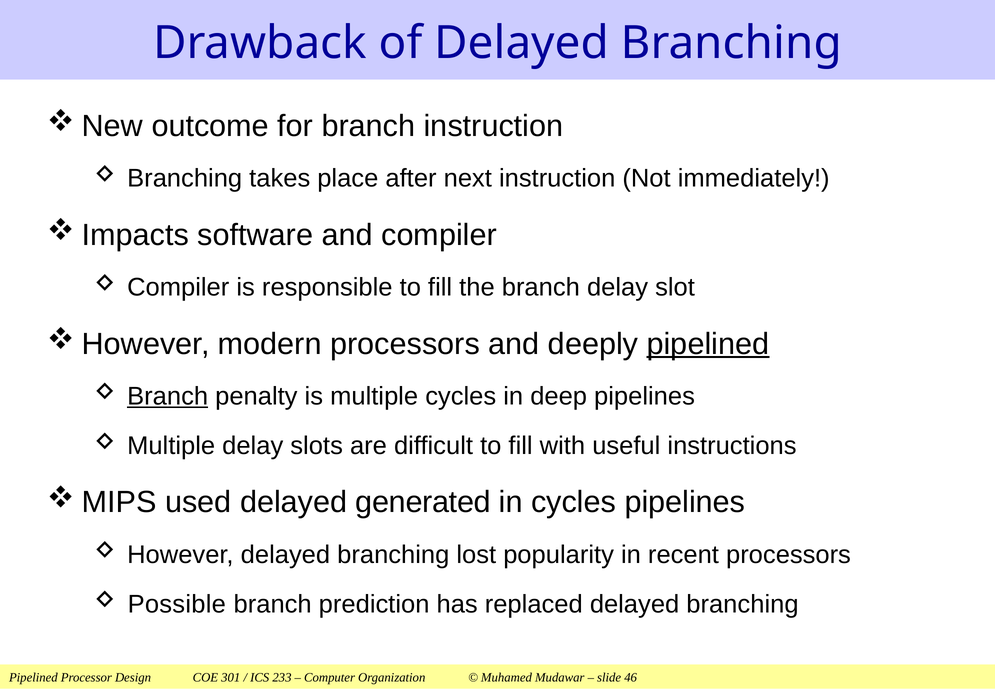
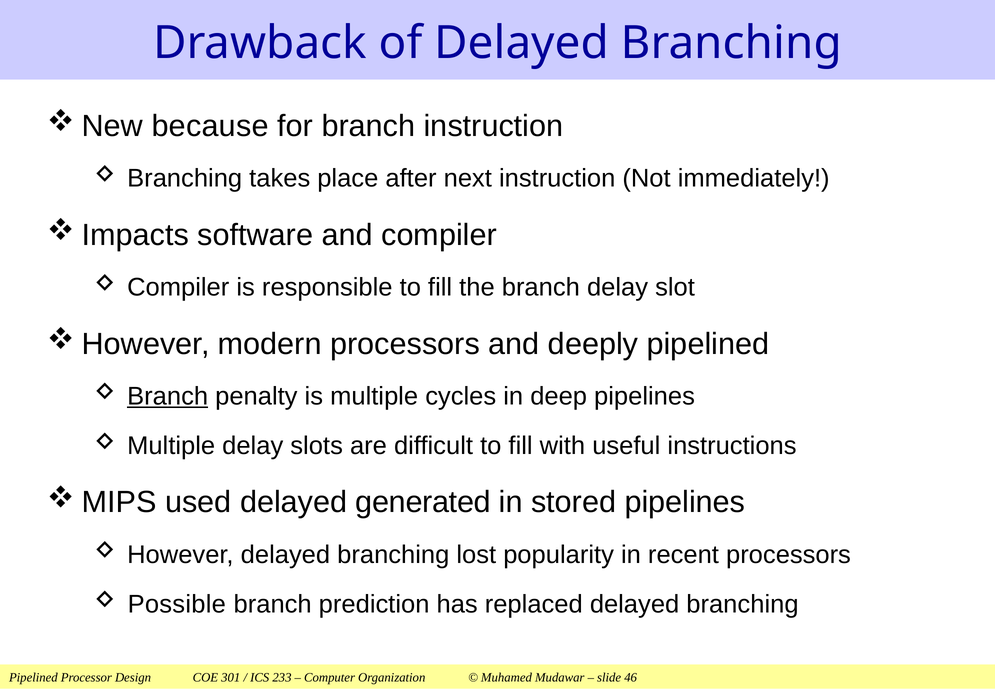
outcome: outcome -> because
pipelined at (708, 344) underline: present -> none
in cycles: cycles -> stored
